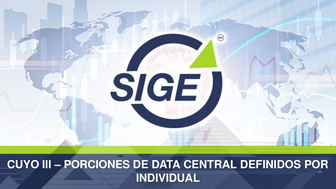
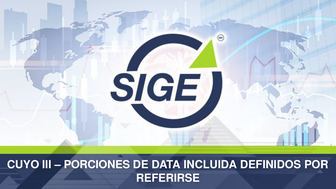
CENTRAL: CENTRAL -> INCLUIDA
INDIVIDUAL: INDIVIDUAL -> REFERIRSE
